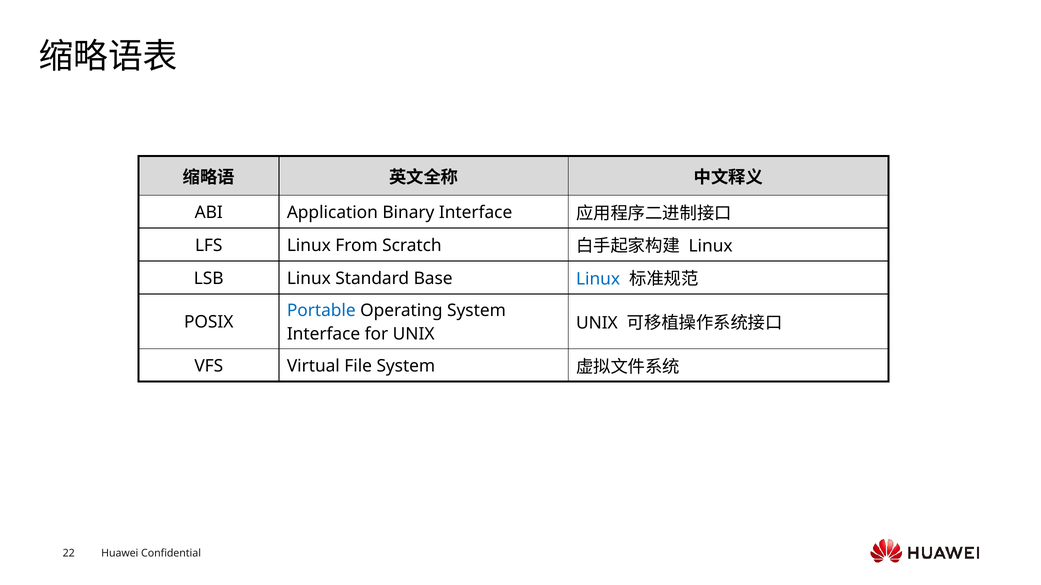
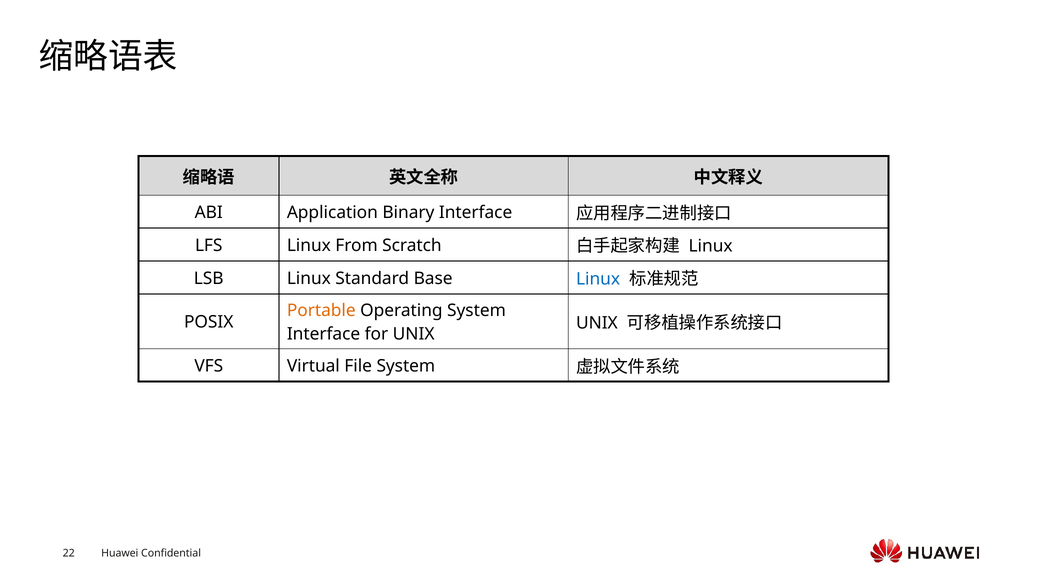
Portable colour: blue -> orange
